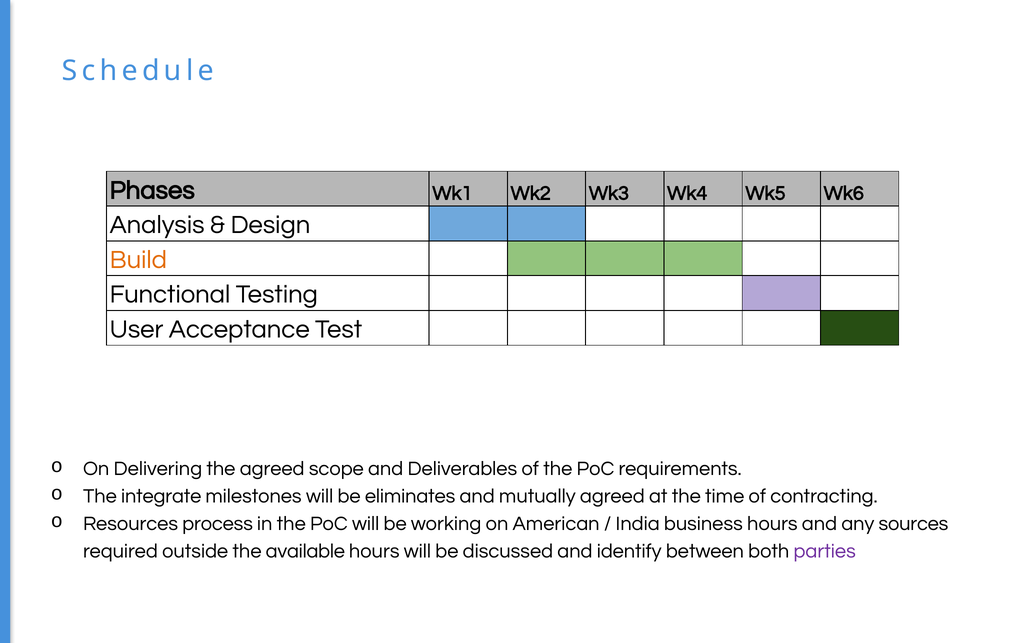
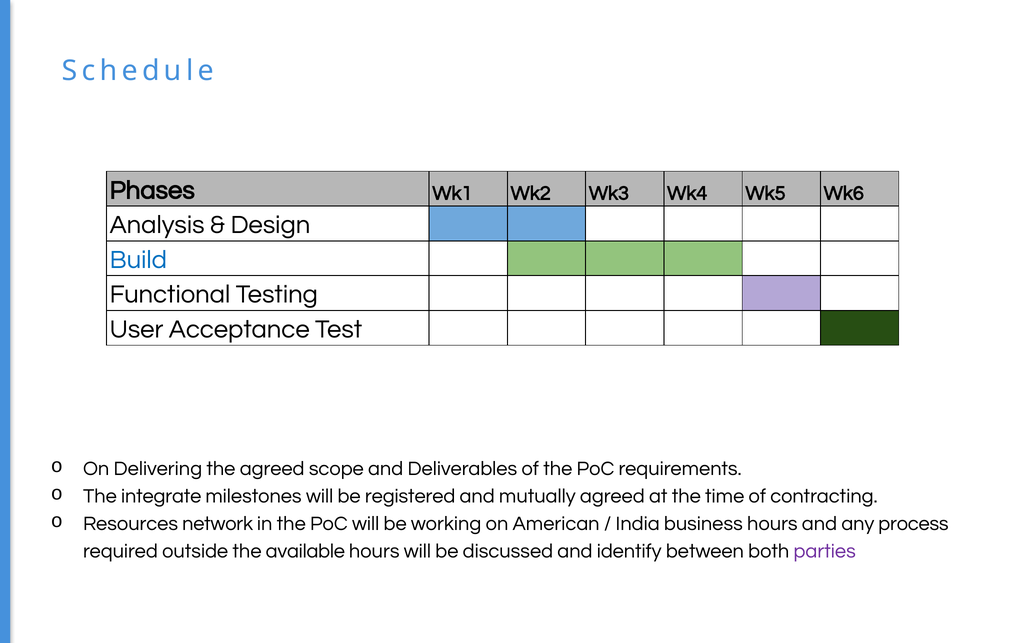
Build colour: orange -> blue
eliminates: eliminates -> registered
process: process -> network
sources: sources -> process
